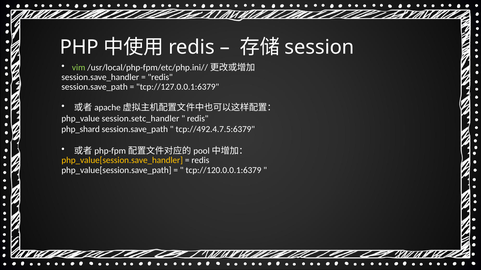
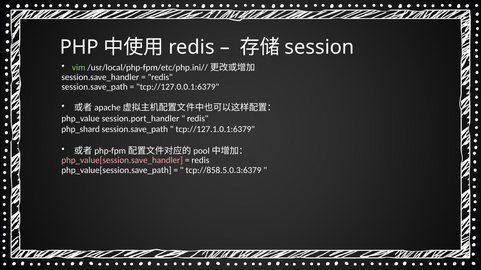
session.setc_handler: session.setc_handler -> session.port_handler
tcp://492.4.7.5:6379: tcp://492.4.7.5:6379 -> tcp://127.1.0.1:6379
php_value[session.save_handler colour: yellow -> pink
tcp://120.0.0.1:6379: tcp://120.0.0.1:6379 -> tcp://858.5.0.3:6379
